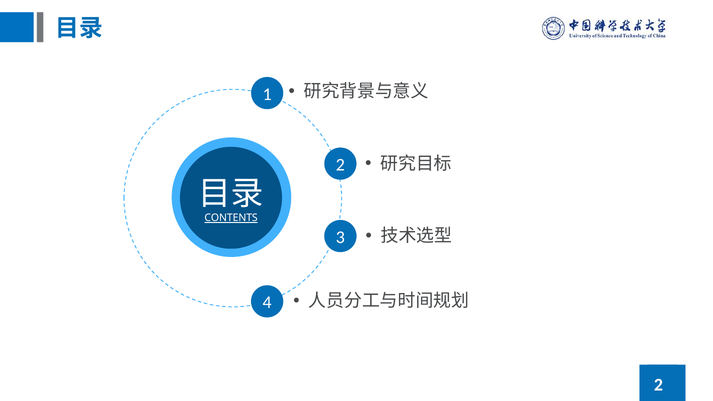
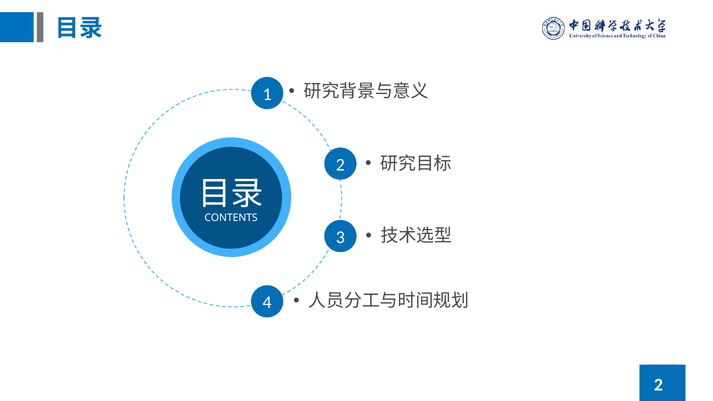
CONTENTS underline: present -> none
